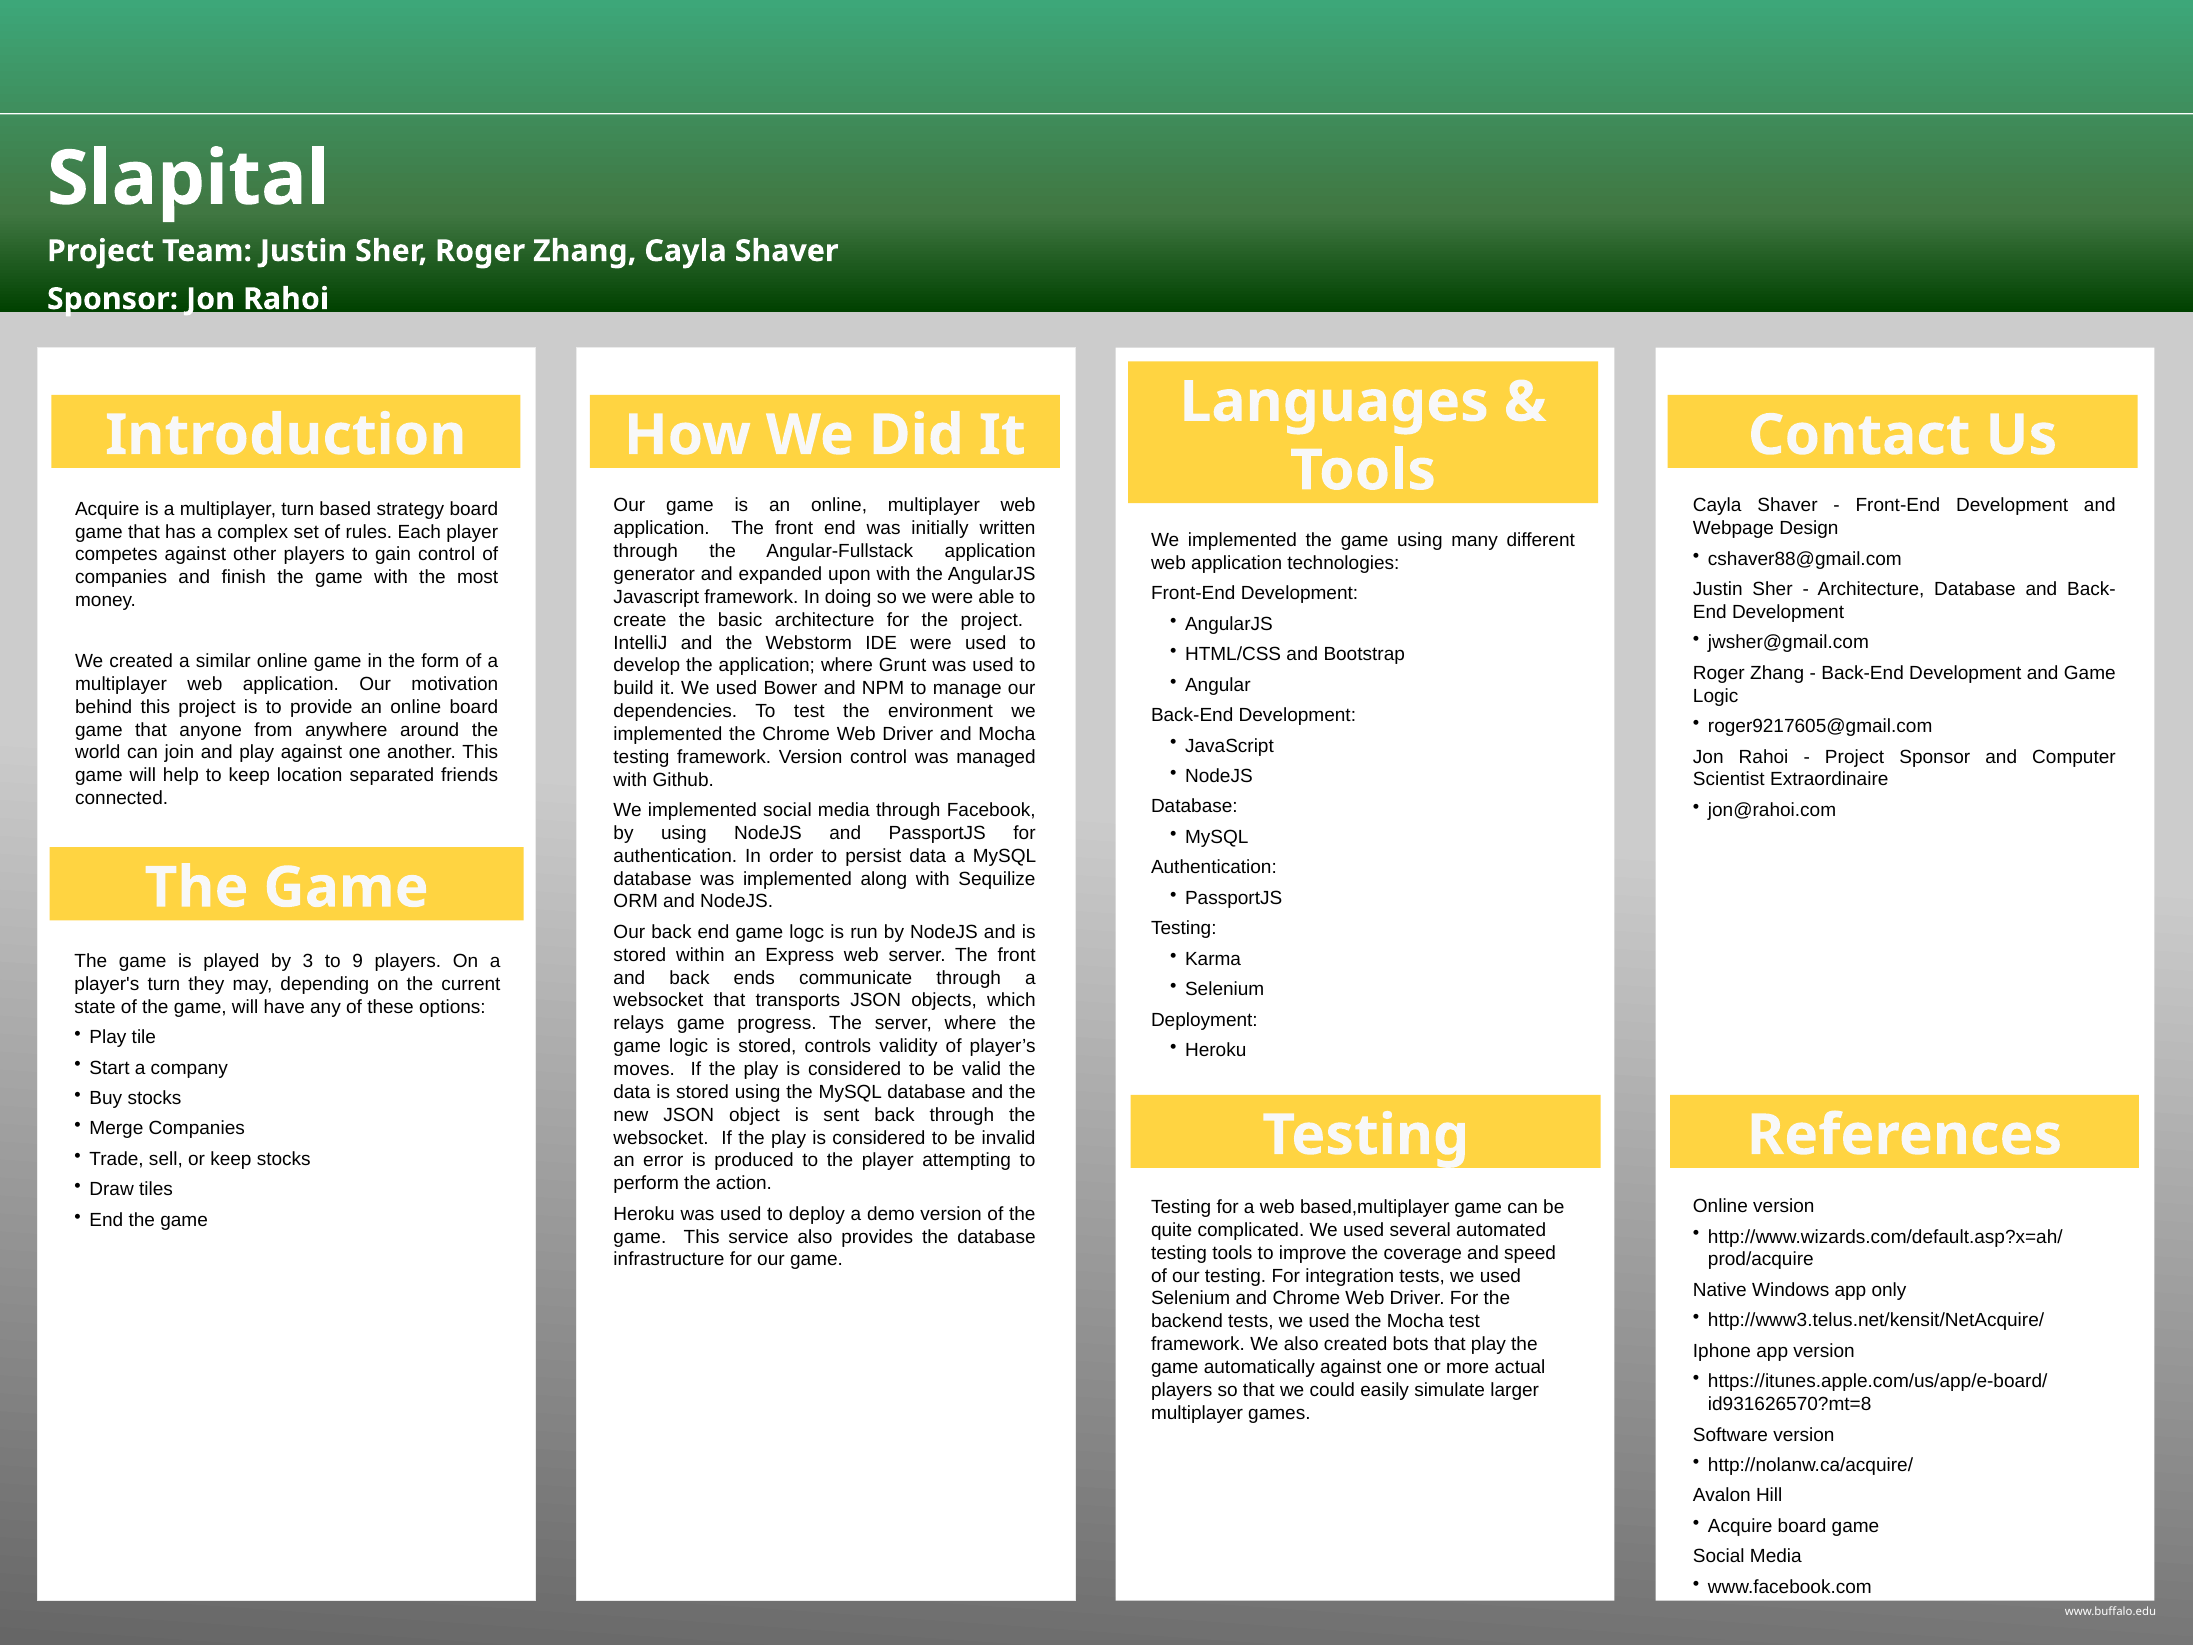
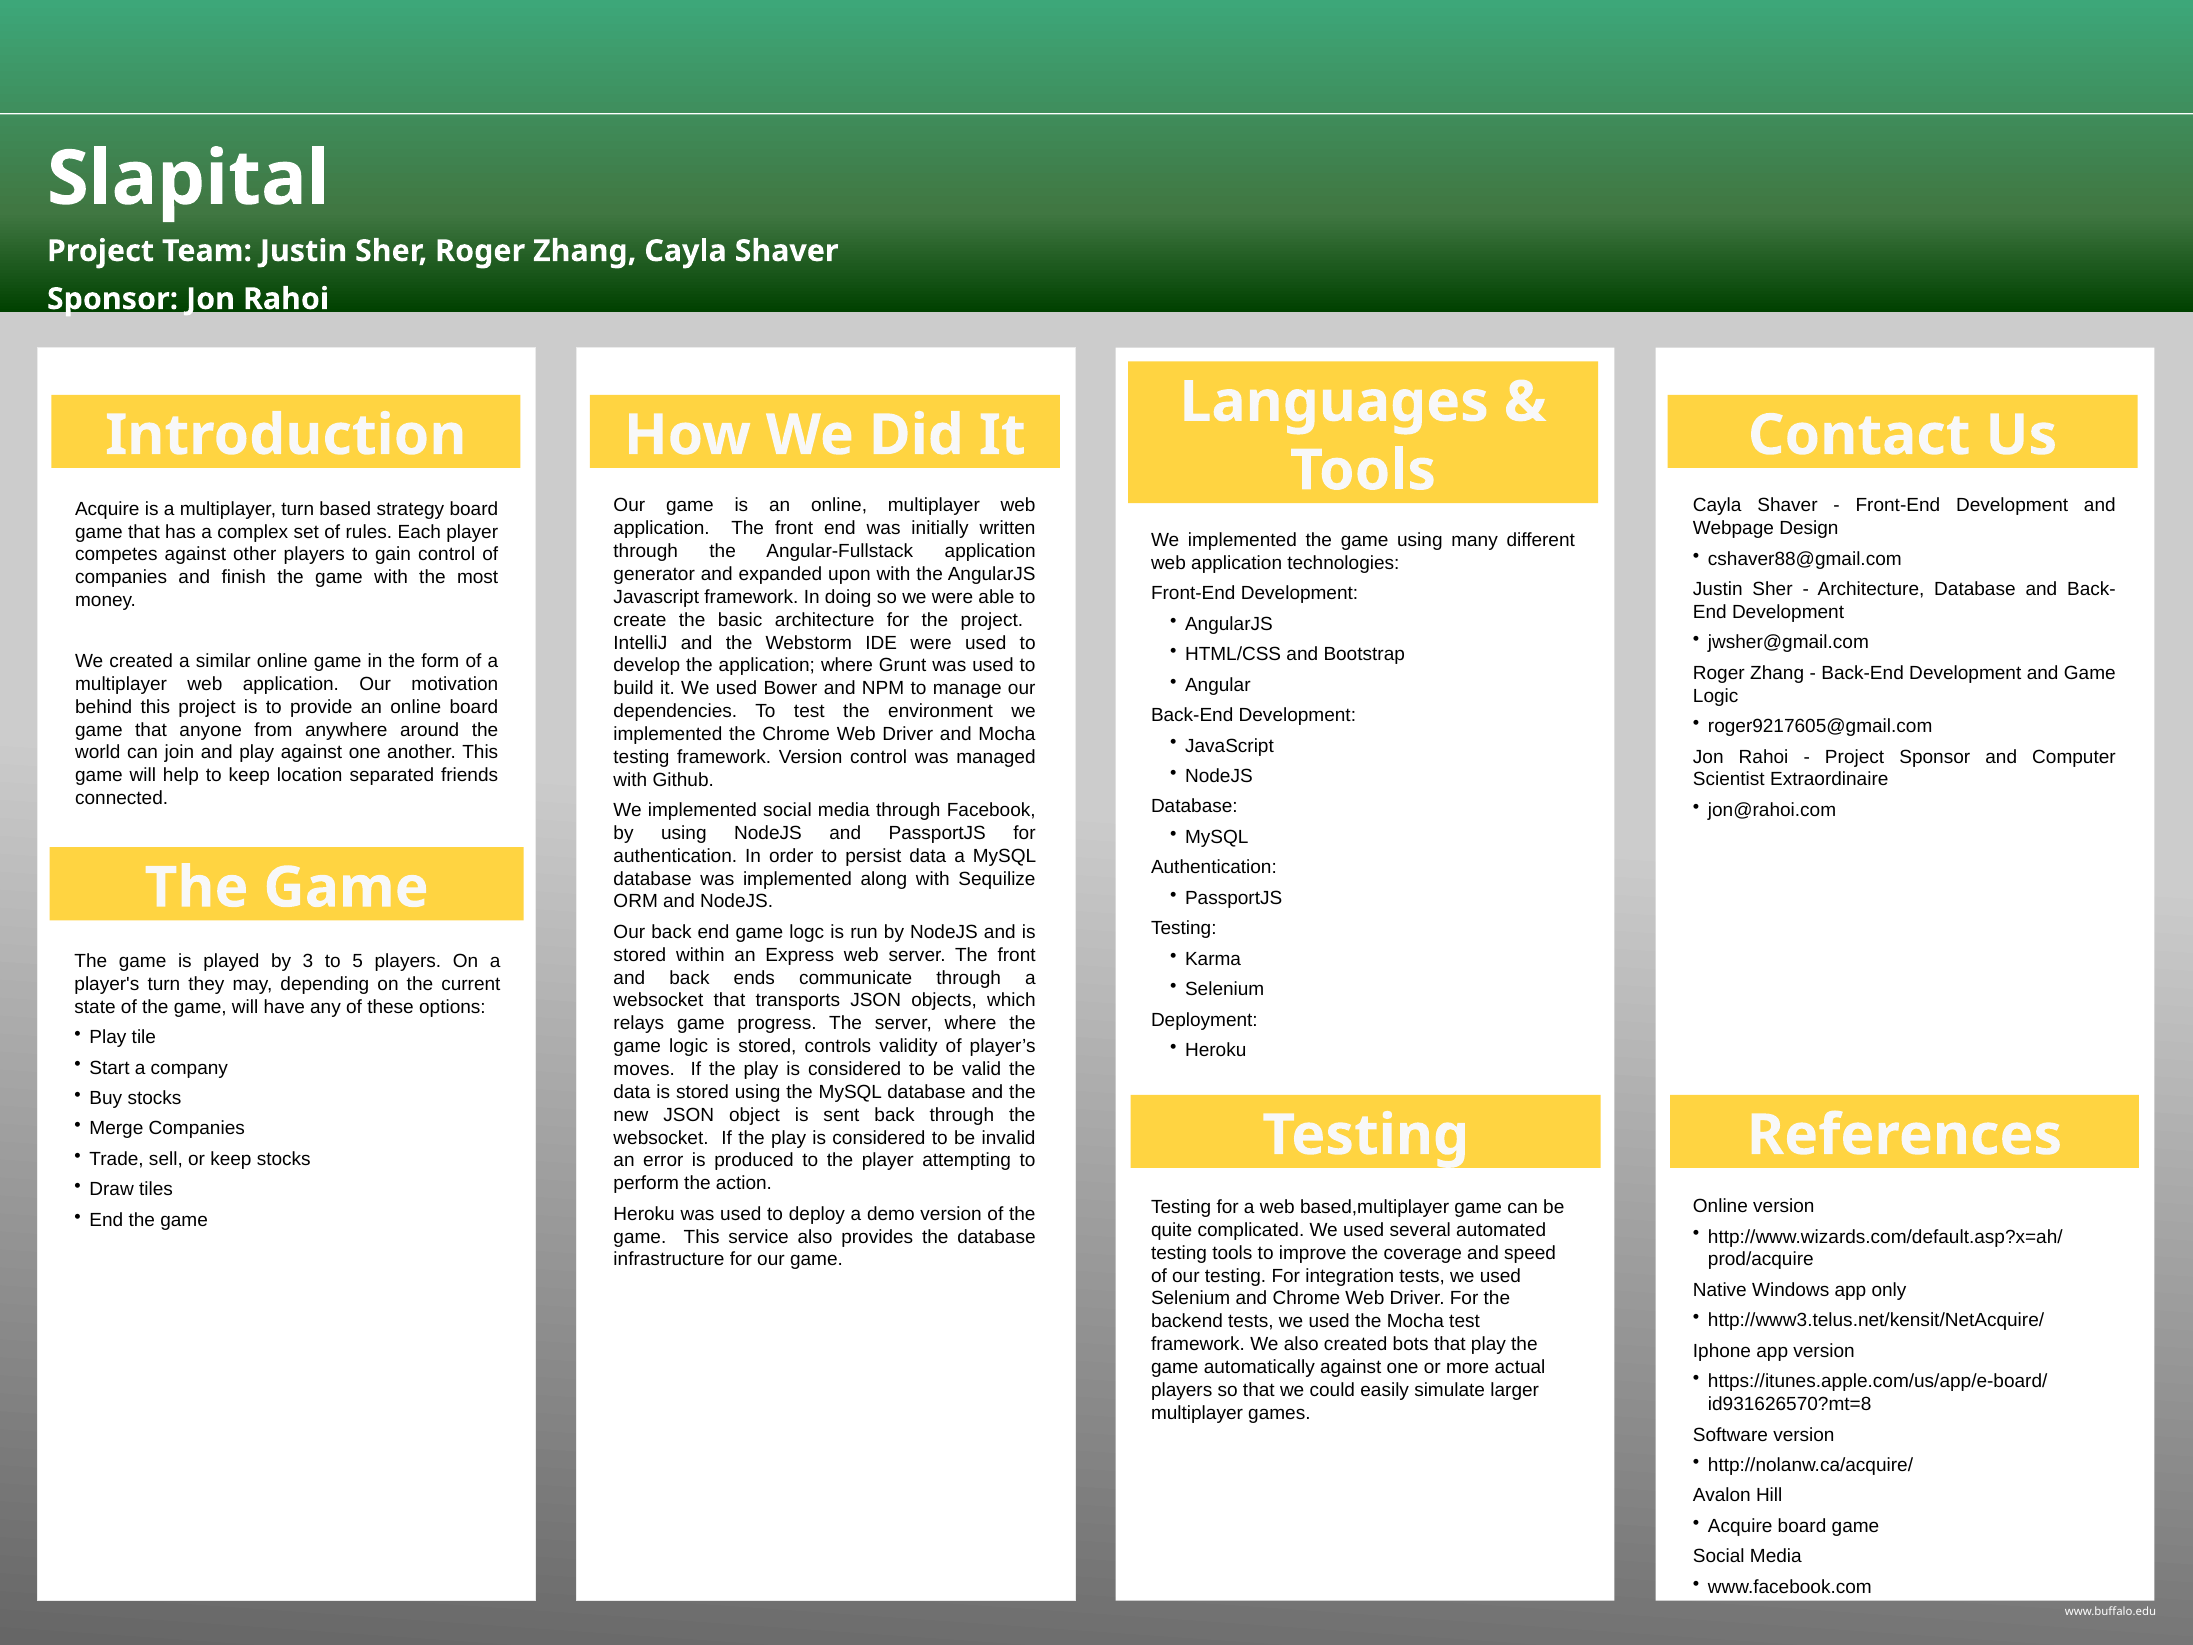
9: 9 -> 5
